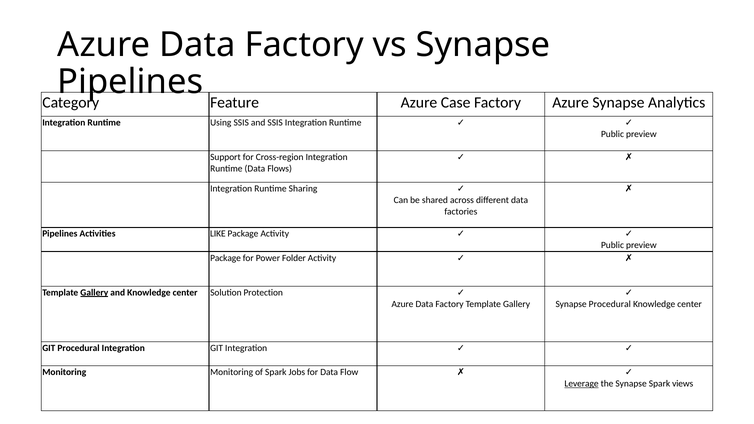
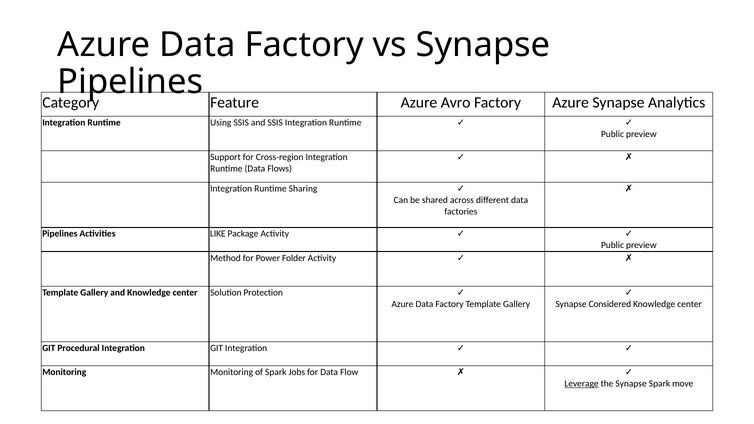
Case: Case -> Avro
Package at (225, 258): Package -> Method
Gallery at (94, 293) underline: present -> none
Synapse Procedural: Procedural -> Considered
views: views -> move
